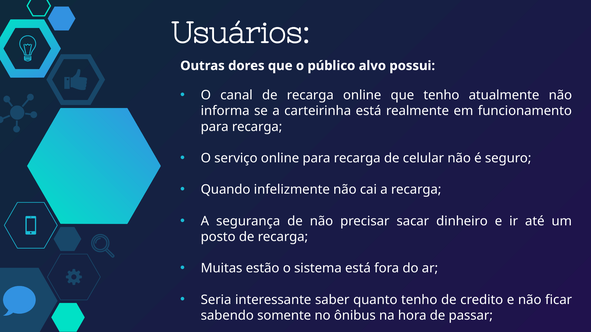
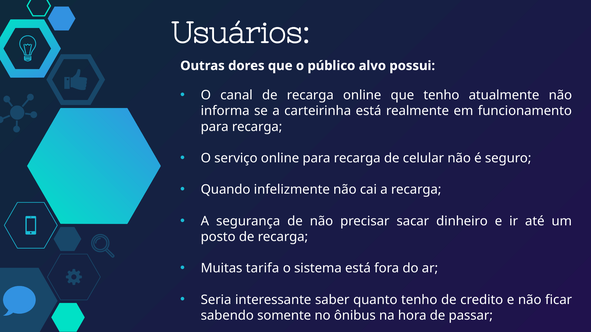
estão: estão -> tarifa
